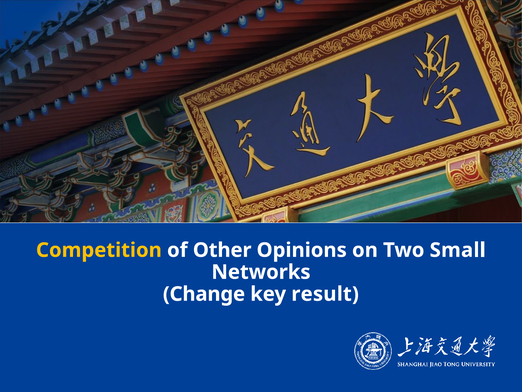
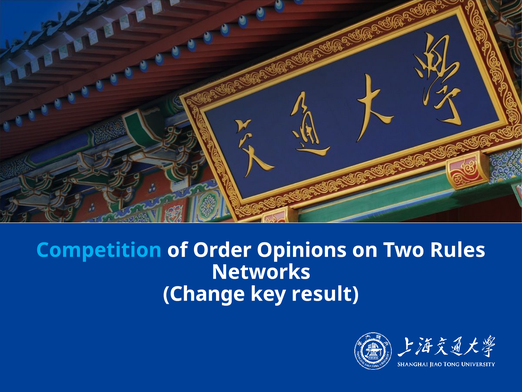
Competition colour: yellow -> light blue
Other: Other -> Order
Small: Small -> Rules
